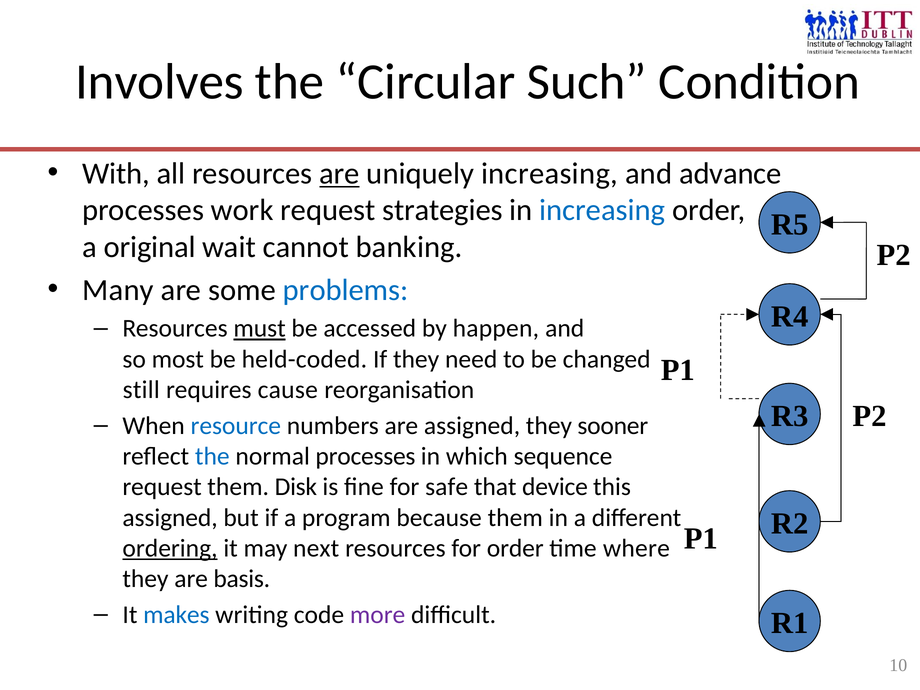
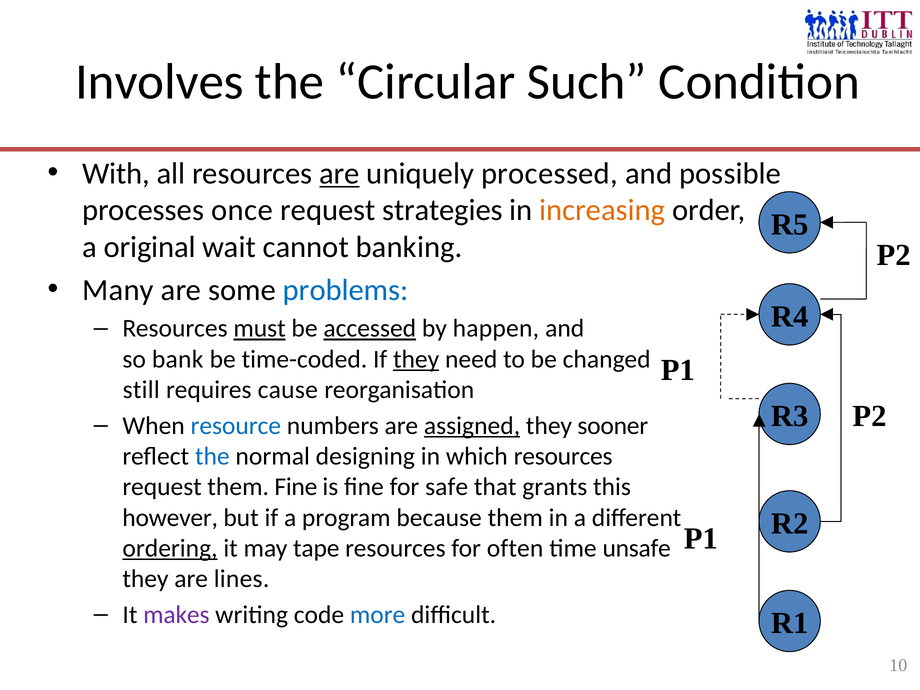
uniquely increasing: increasing -> processed
advance: advance -> possible
work: work -> once
increasing at (602, 210) colour: blue -> orange
accessed underline: none -> present
most: most -> bank
held-coded: held-coded -> time-coded
they at (416, 359) underline: none -> present
assigned at (472, 426) underline: none -> present
normal processes: processes -> designing
which sequence: sequence -> resources
them Disk: Disk -> Fine
device: device -> grants
assigned at (170, 518): assigned -> however
next: next -> tape
for order: order -> often
where: where -> unsafe
basis: basis -> lines
makes colour: blue -> purple
more colour: purple -> blue
